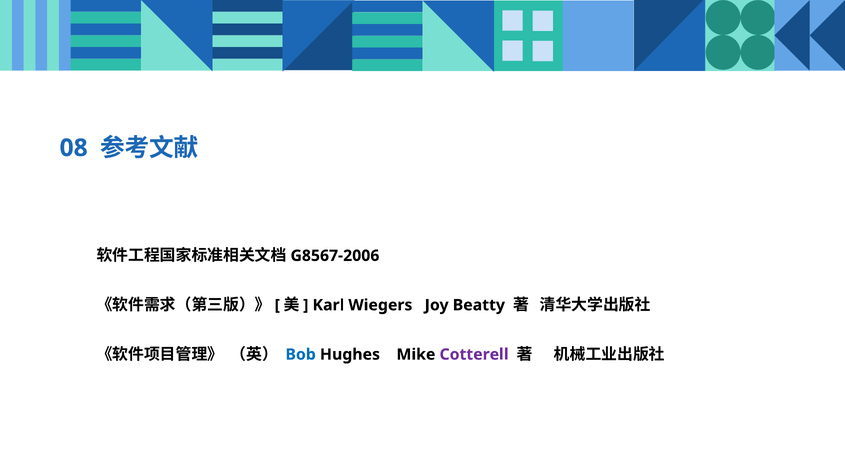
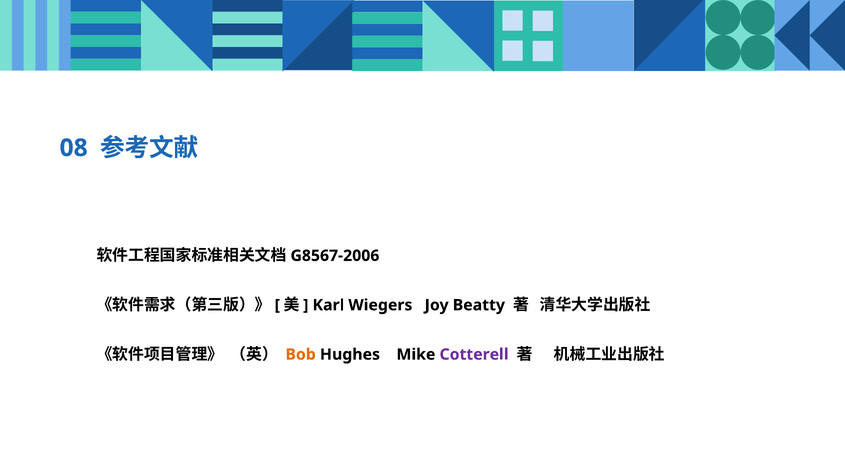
Bob colour: blue -> orange
